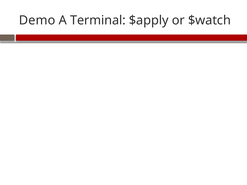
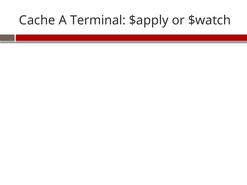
Demo: Demo -> Cache
